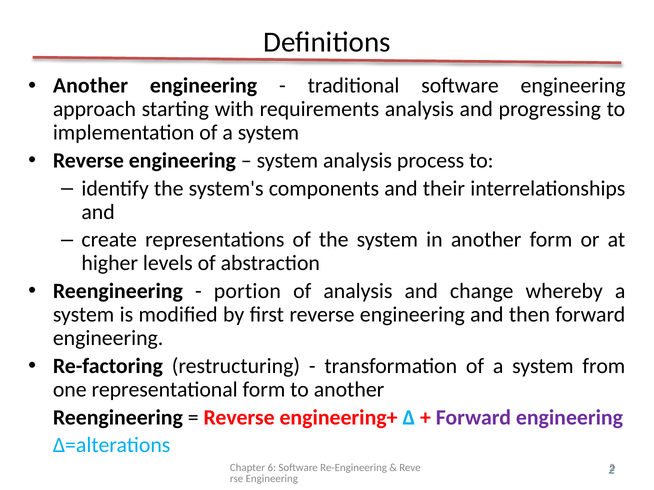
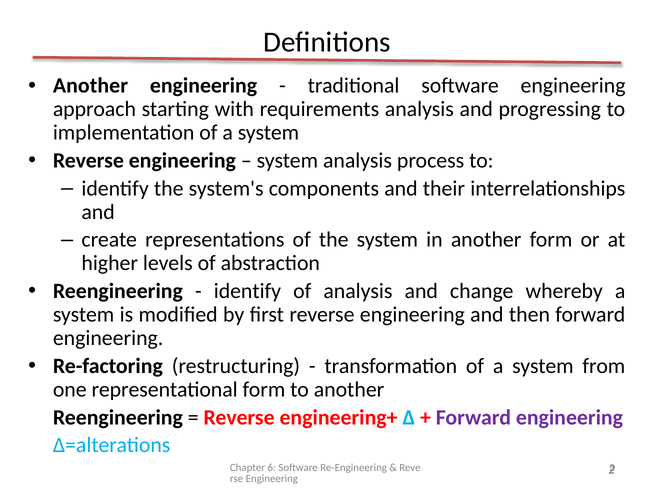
portion at (247, 291): portion -> identify
